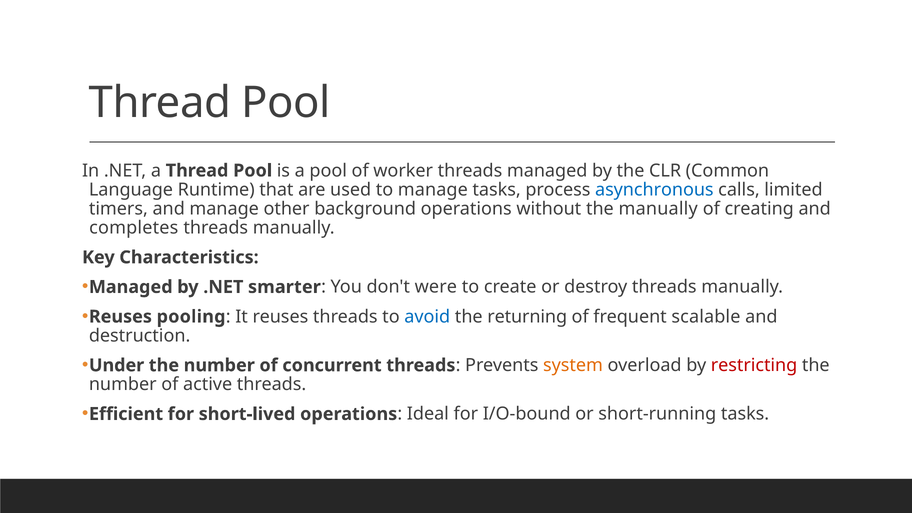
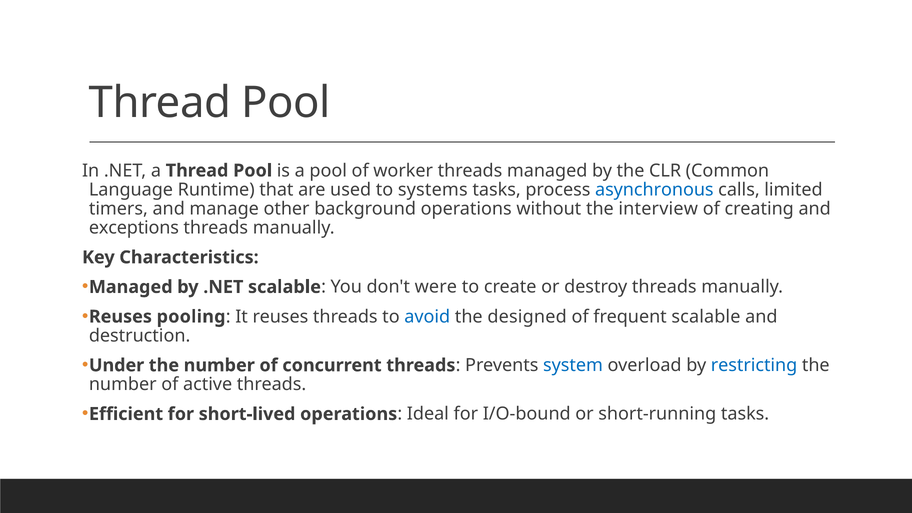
to manage: manage -> systems
the manually: manually -> interview
completes: completes -> exceptions
.NET smarter: smarter -> scalable
returning: returning -> designed
system colour: orange -> blue
restricting colour: red -> blue
